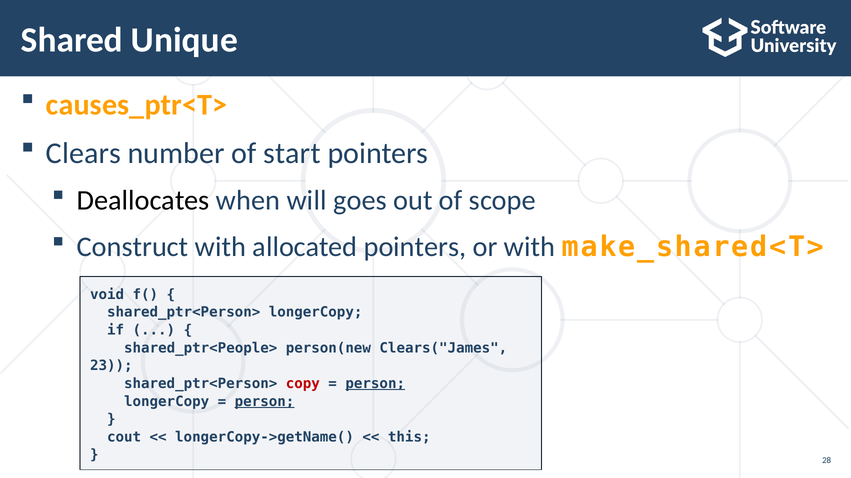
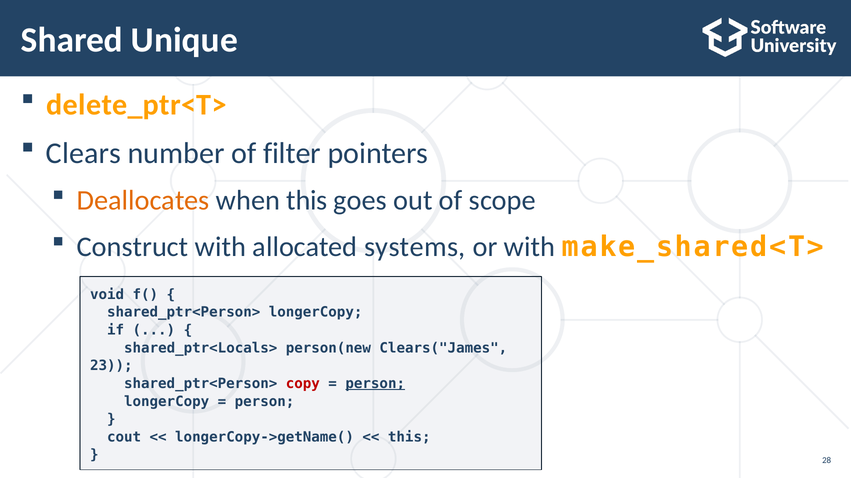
causes_ptr<T>: causes_ptr<T> -> delete_ptr<T>
start: start -> filter
Deallocates colour: black -> orange
when will: will -> this
allocated pointers: pointers -> systems
shared_ptr<People>: shared_ptr<People> -> shared_ptr<Locals>
person at (265, 402) underline: present -> none
